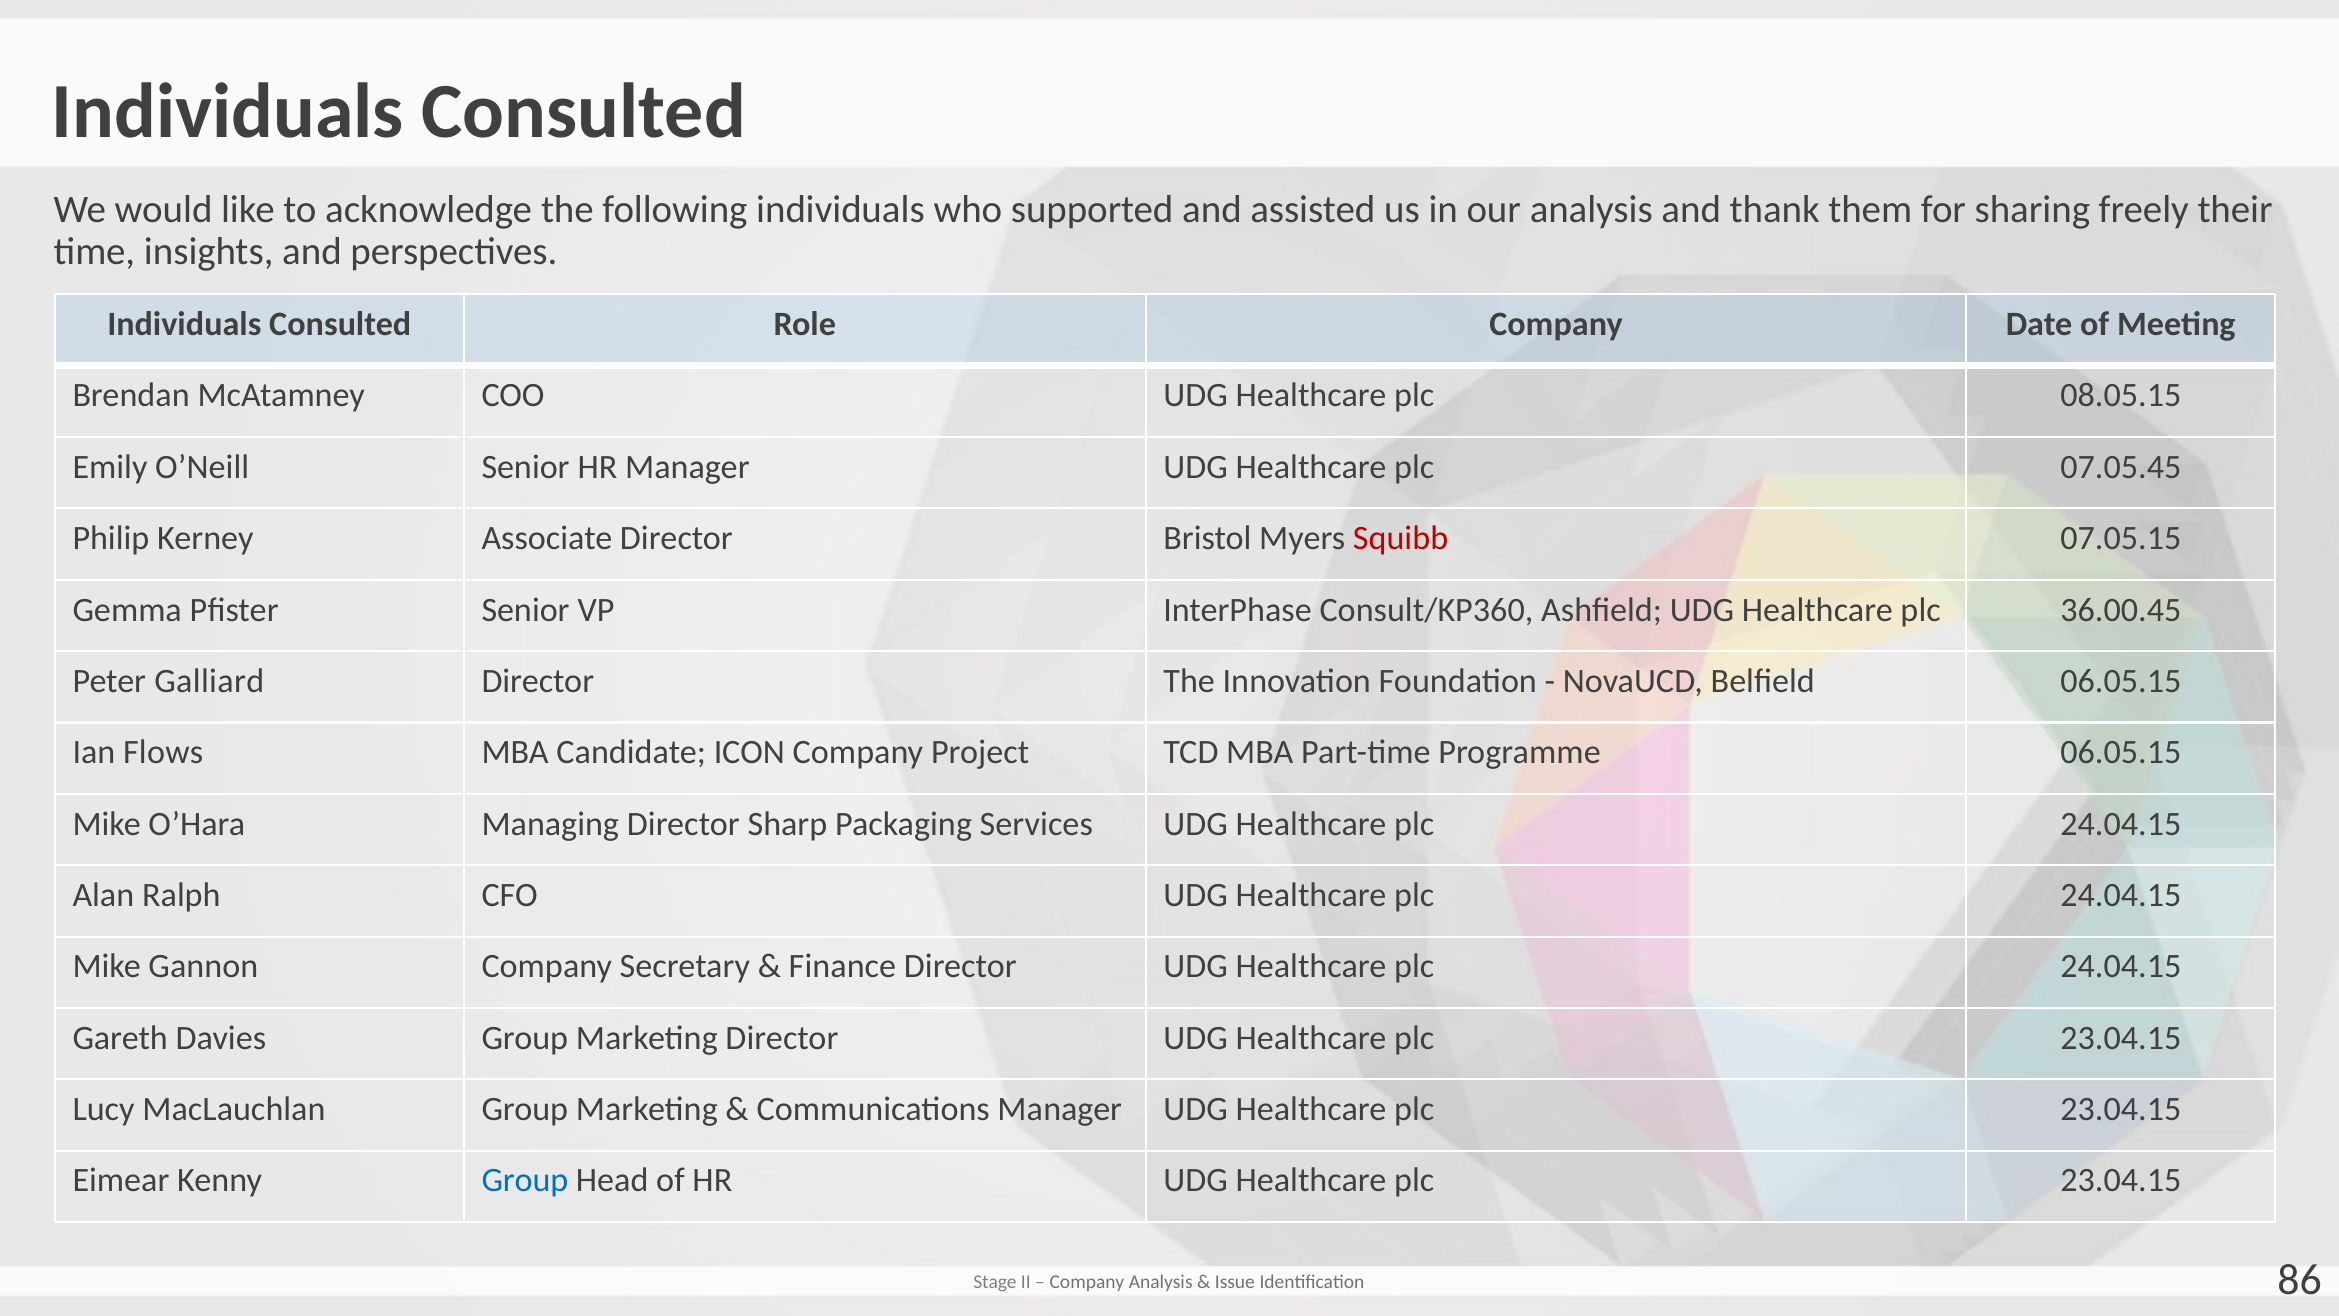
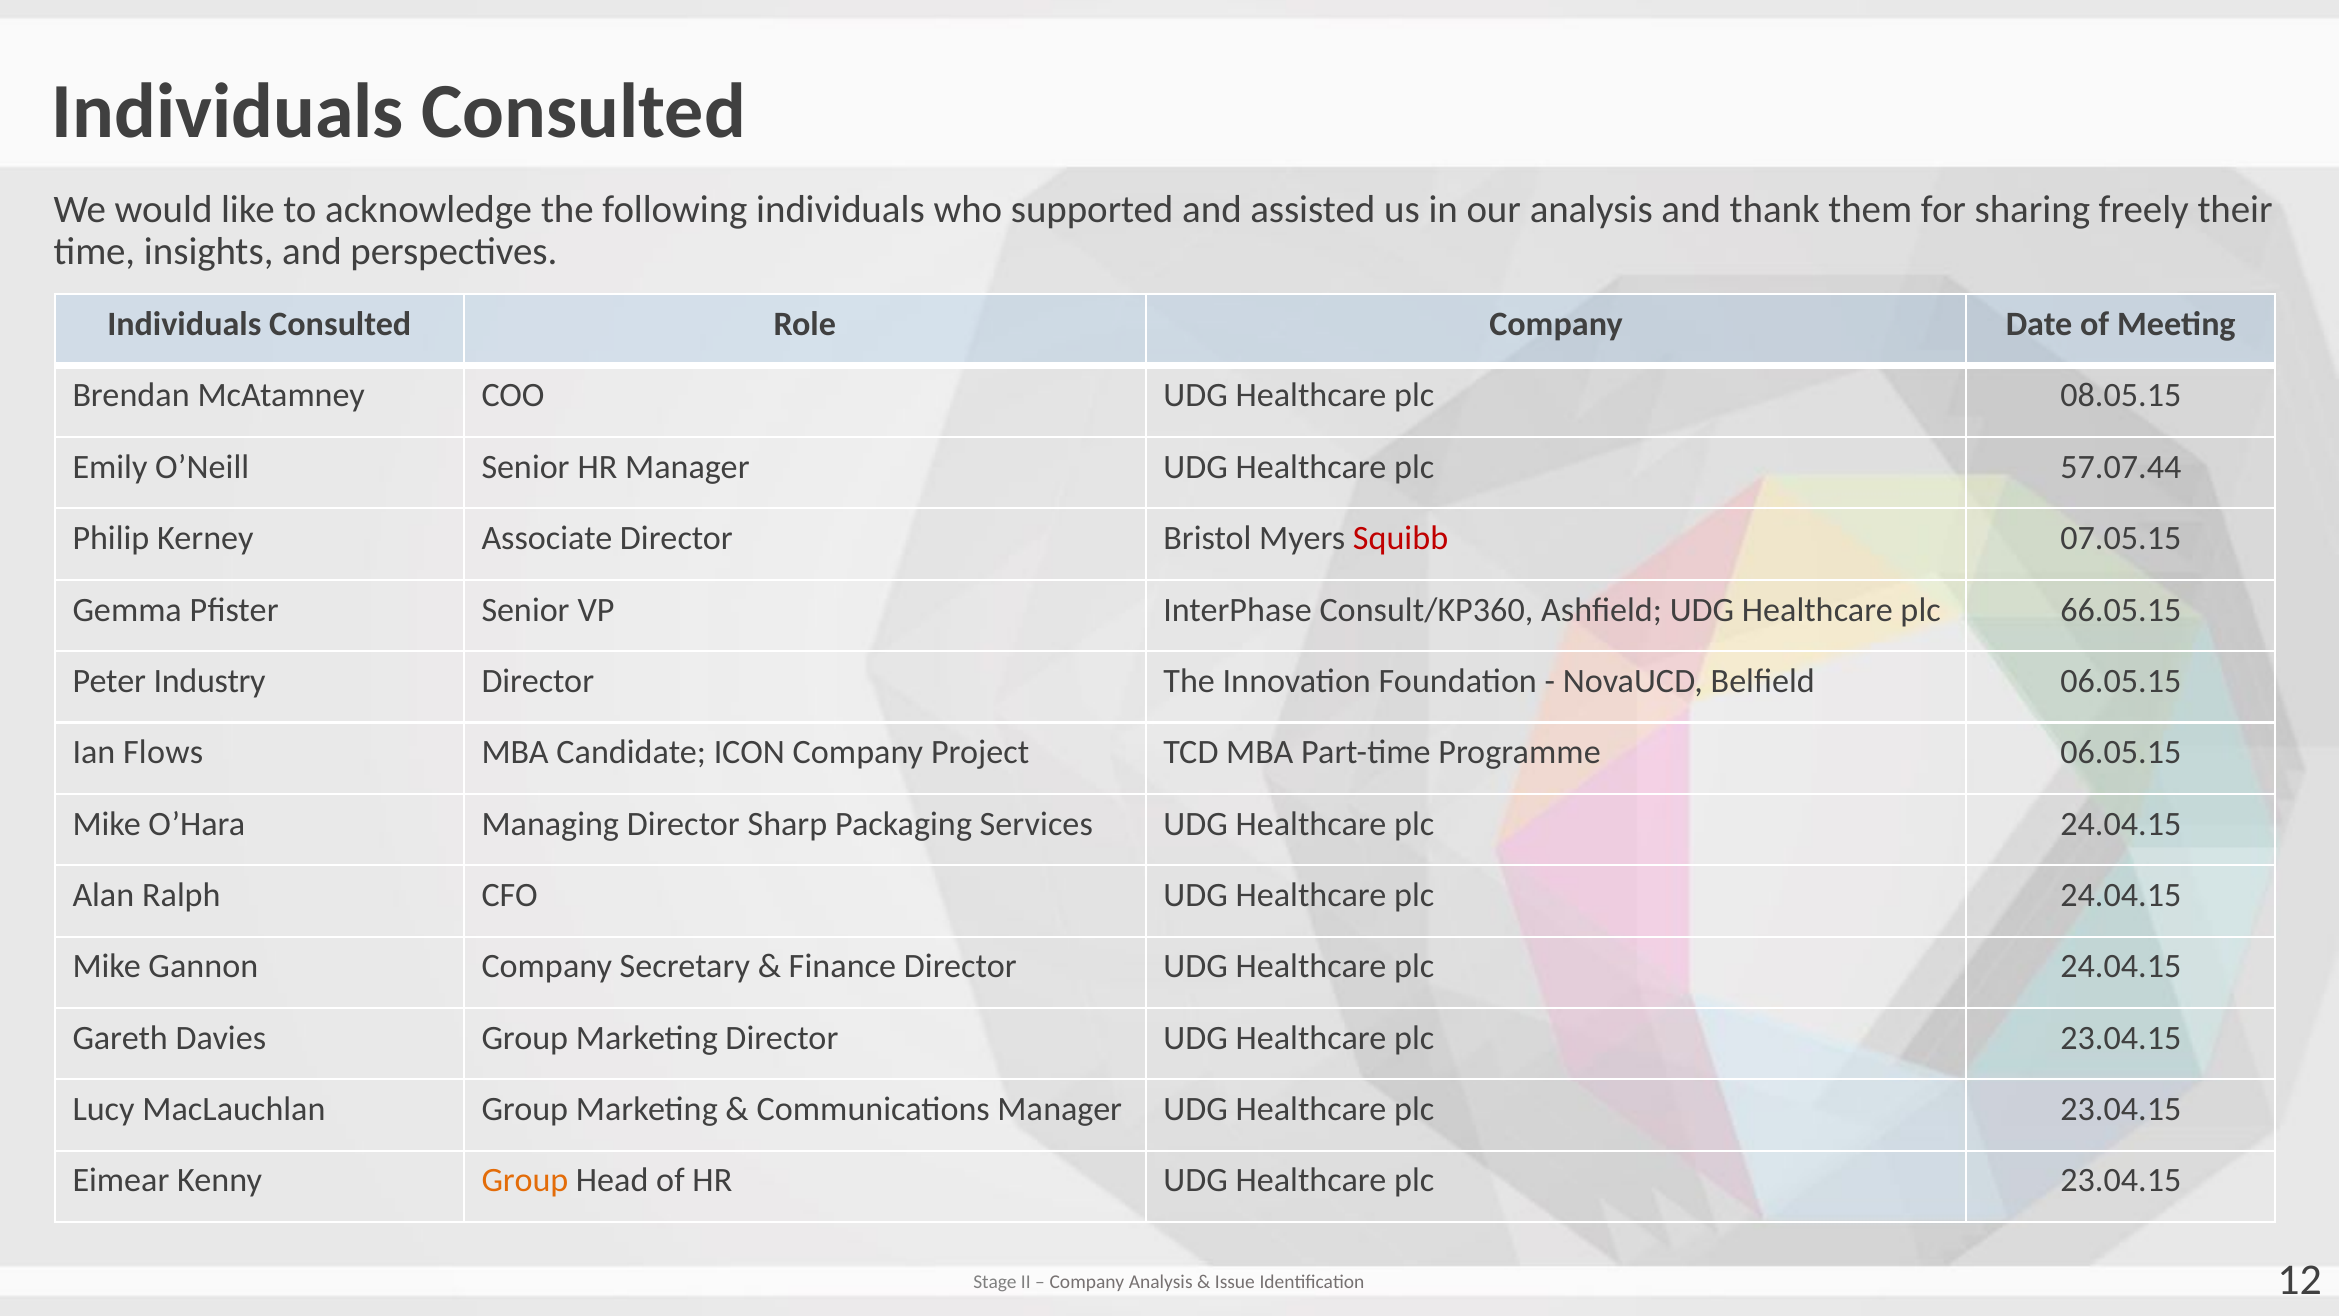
07.05.45: 07.05.45 -> 57.07.44
36.00.45: 36.00.45 -> 66.05.15
Galliard: Galliard -> Industry
Group at (525, 1180) colour: blue -> orange
86: 86 -> 12
